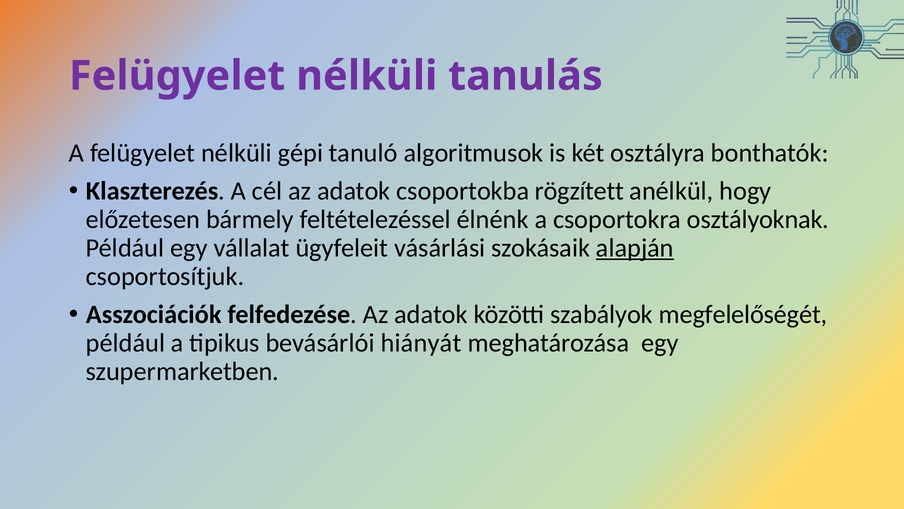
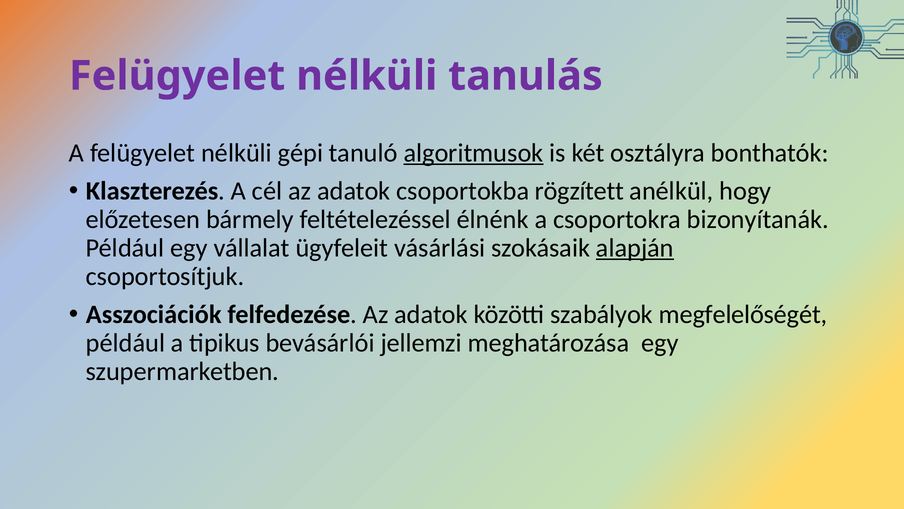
algoritmusok underline: none -> present
osztályoknak: osztályoknak -> bizonyítanák
hiányát: hiányát -> jellemzi
